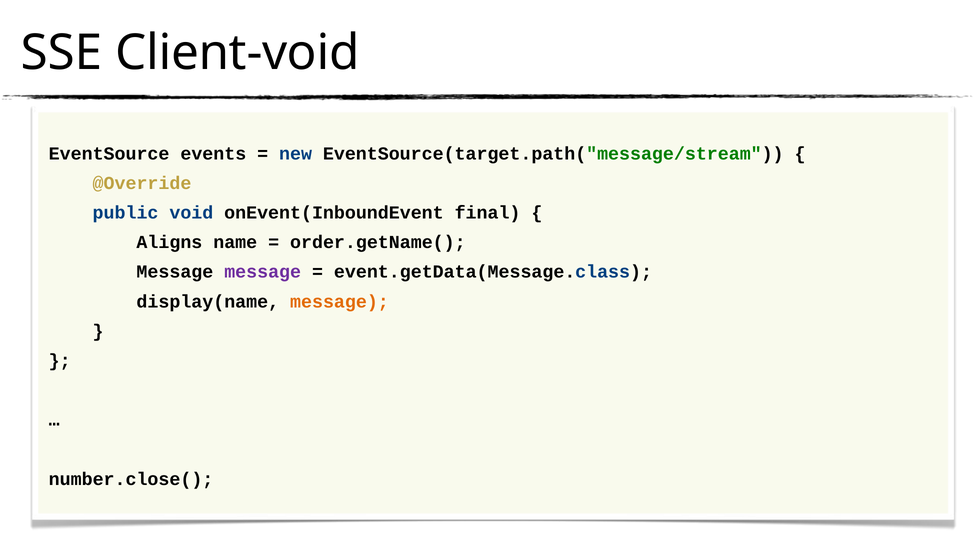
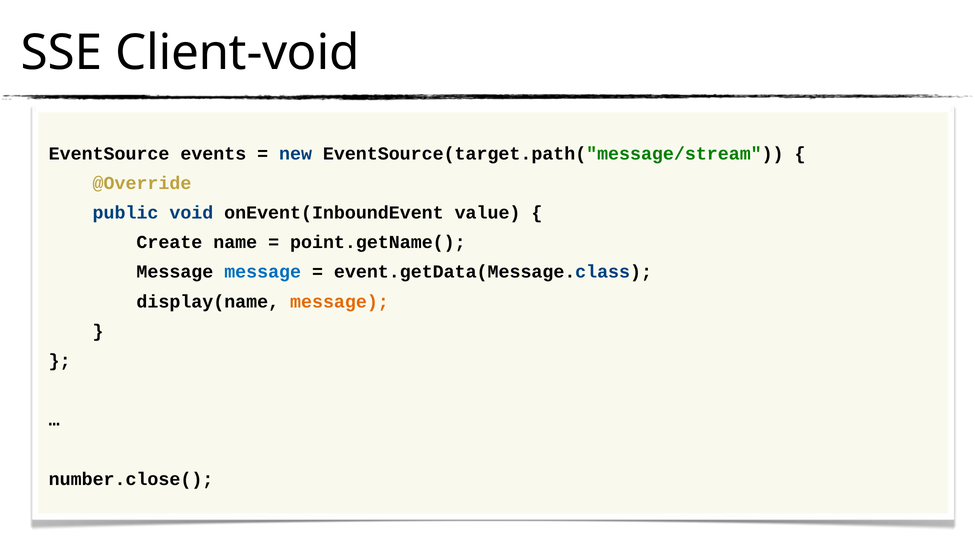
final: final -> value
Aligns: Aligns -> Create
order.getName(: order.getName( -> point.getName(
message at (263, 272) colour: purple -> blue
